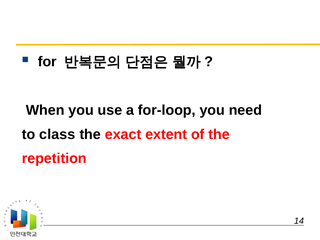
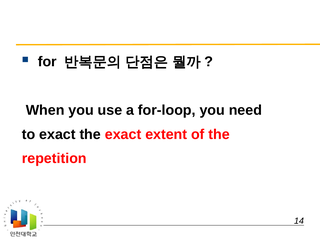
to class: class -> exact
